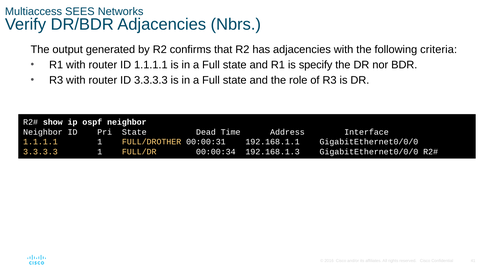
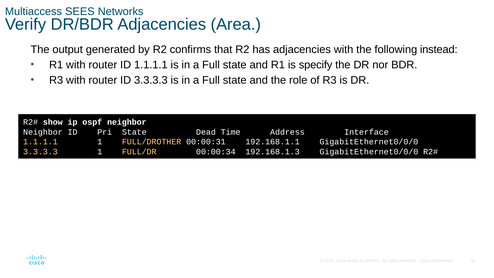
Nbrs: Nbrs -> Area
criteria: criteria -> instead
